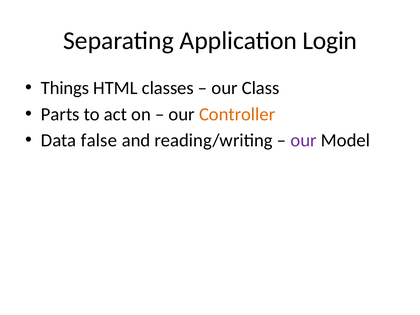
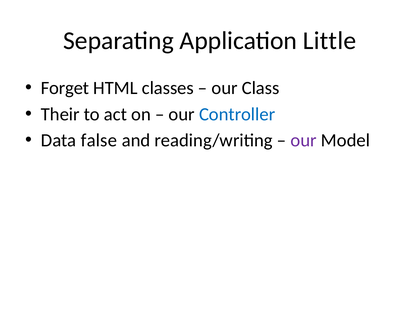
Login: Login -> Little
Things: Things -> Forget
Parts: Parts -> Their
Controller colour: orange -> blue
